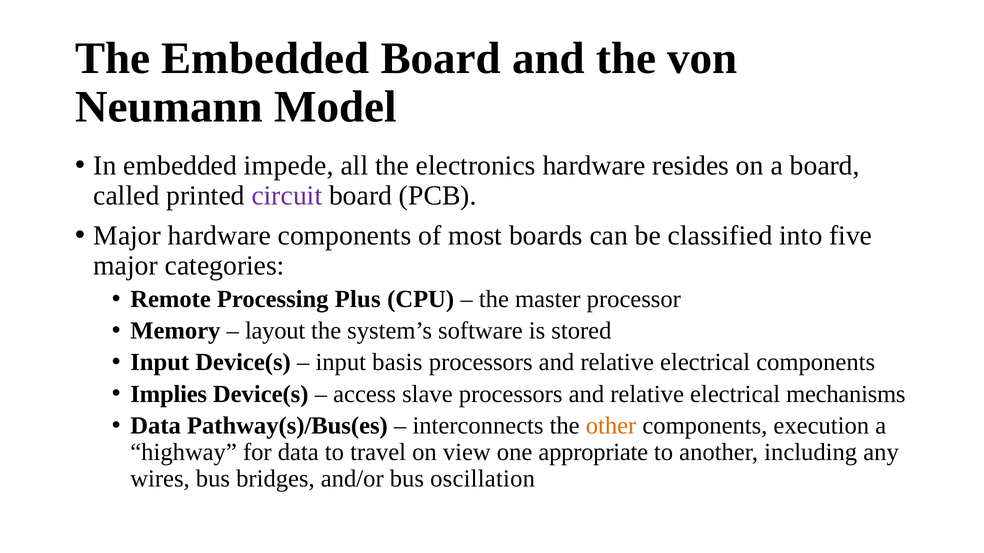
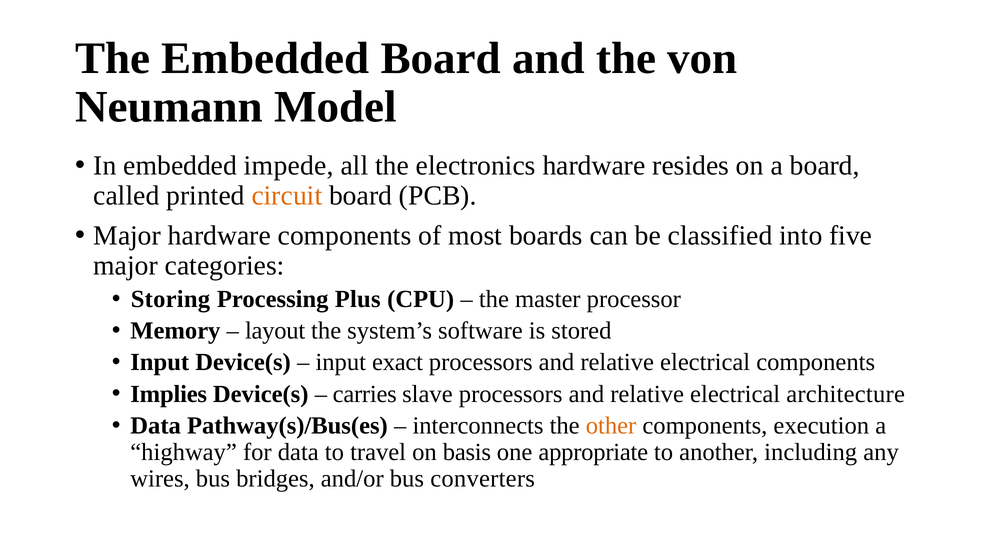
circuit colour: purple -> orange
Remote: Remote -> Storing
basis: basis -> exact
access: access -> carries
mechanisms: mechanisms -> architecture
view: view -> basis
oscillation: oscillation -> converters
